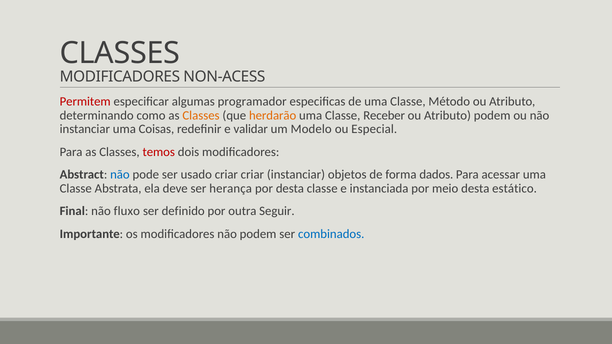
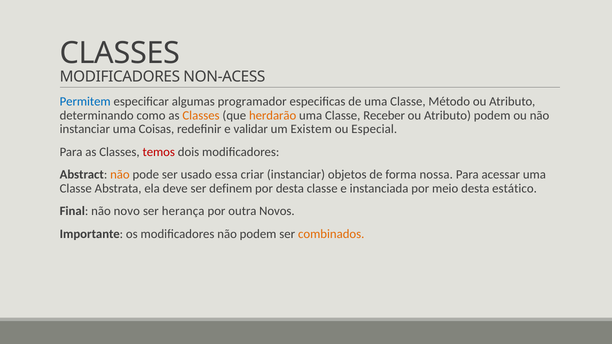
Permitem colour: red -> blue
Modelo: Modelo -> Existem
não at (120, 175) colour: blue -> orange
usado criar: criar -> essa
dados: dados -> nossa
herança: herança -> definem
fluxo: fluxo -> novo
definido: definido -> herança
Seguir: Seguir -> Novos
combinados colour: blue -> orange
